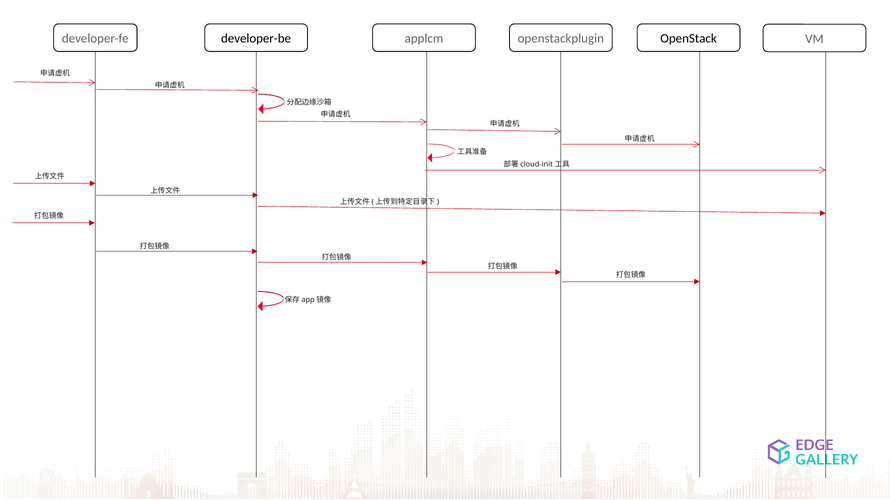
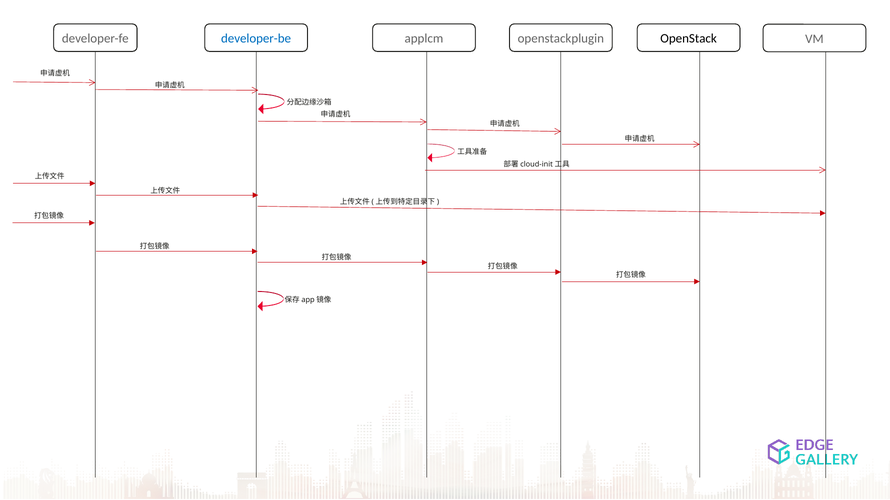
developer-be colour: black -> blue
